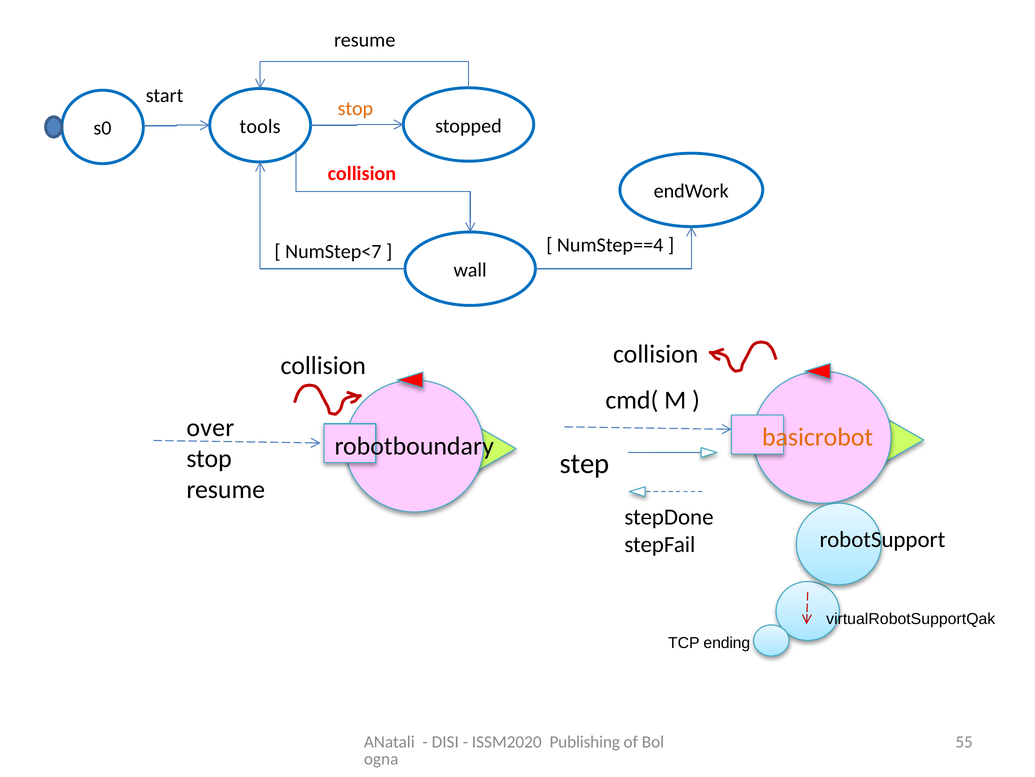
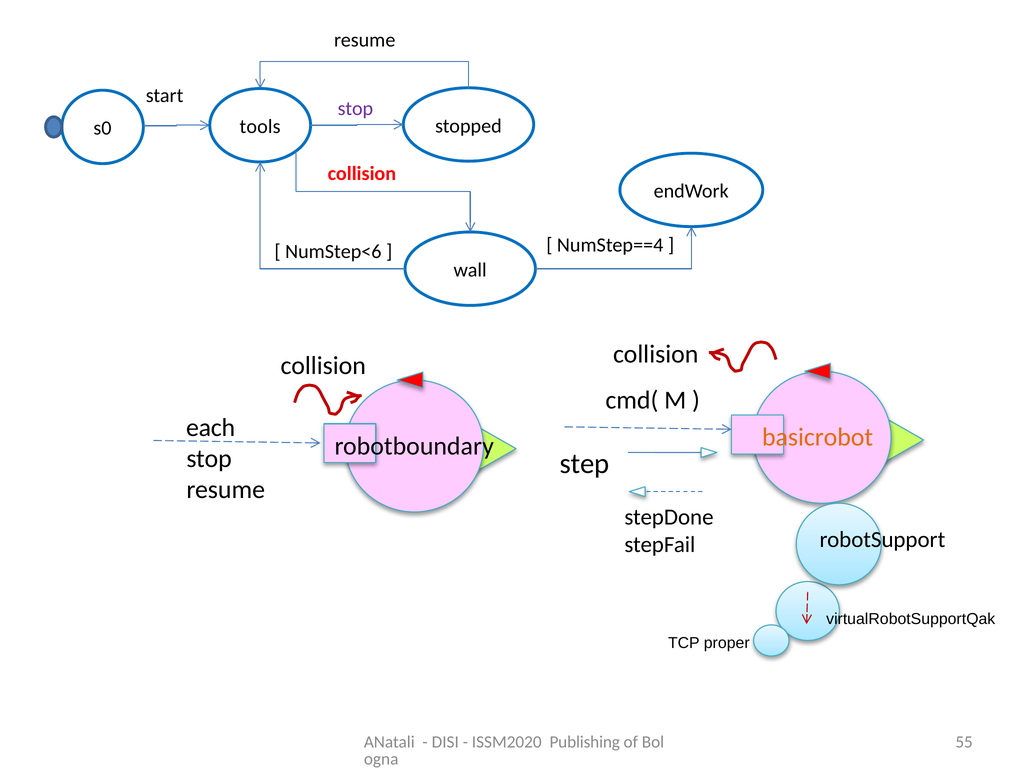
stop at (355, 109) colour: orange -> purple
NumStep<7: NumStep<7 -> NumStep<6
over: over -> each
ending: ending -> proper
